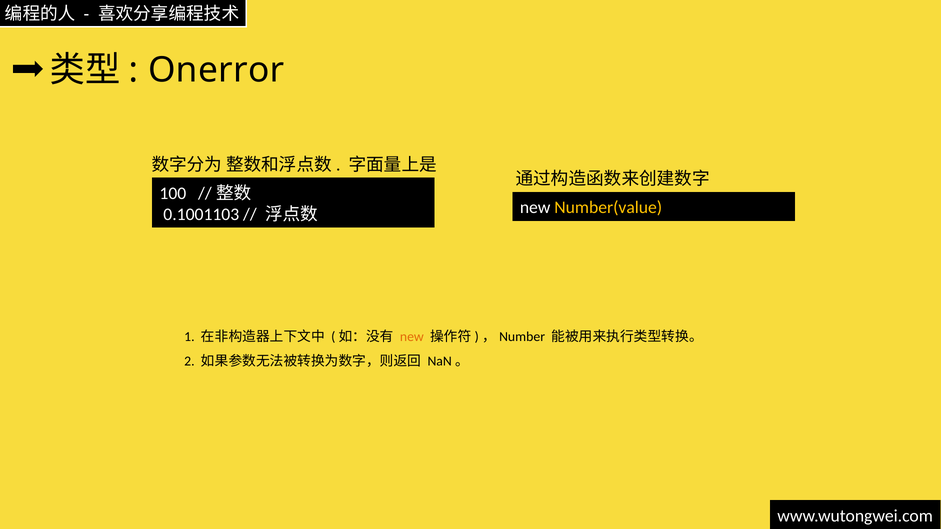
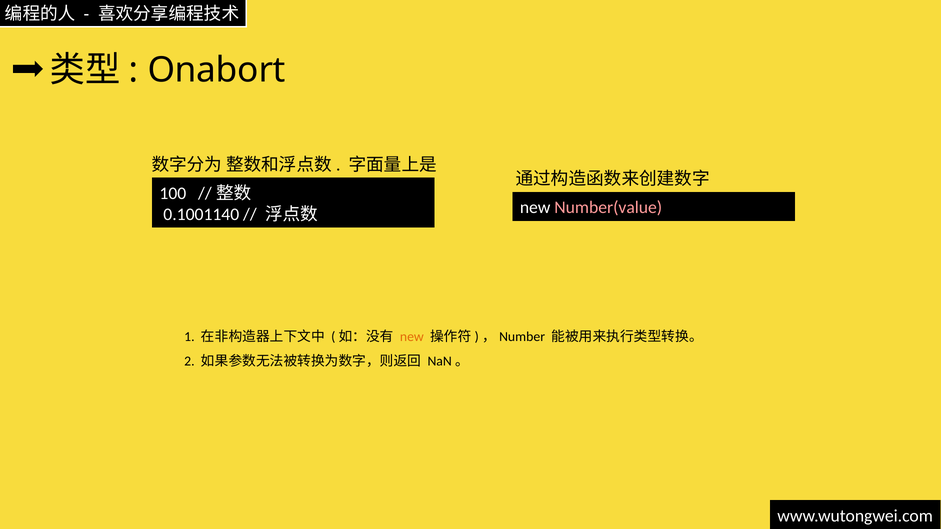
Onerror: Onerror -> Onabort
0.1001103: 0.1001103 -> 0.1001140
Number(value colour: yellow -> pink
